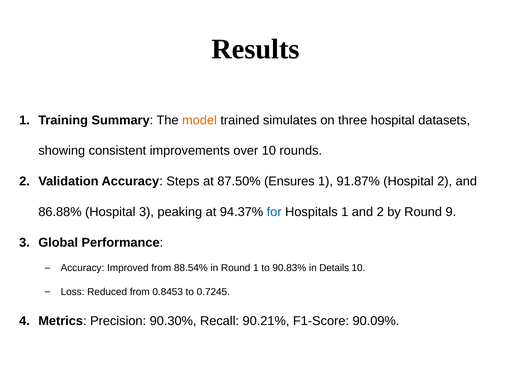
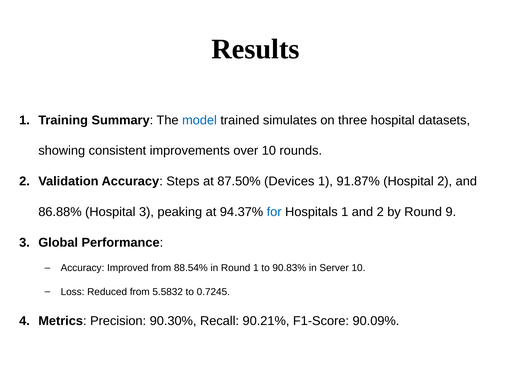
model colour: orange -> blue
Ensures: Ensures -> Devices
Details: Details -> Server
0.8453: 0.8453 -> 5.5832
